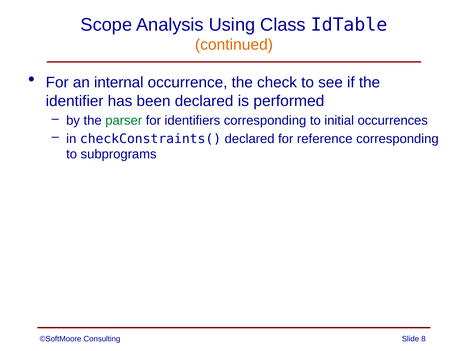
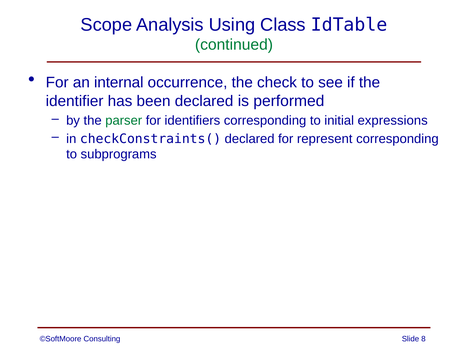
continued colour: orange -> green
occurrences: occurrences -> expressions
reference: reference -> represent
